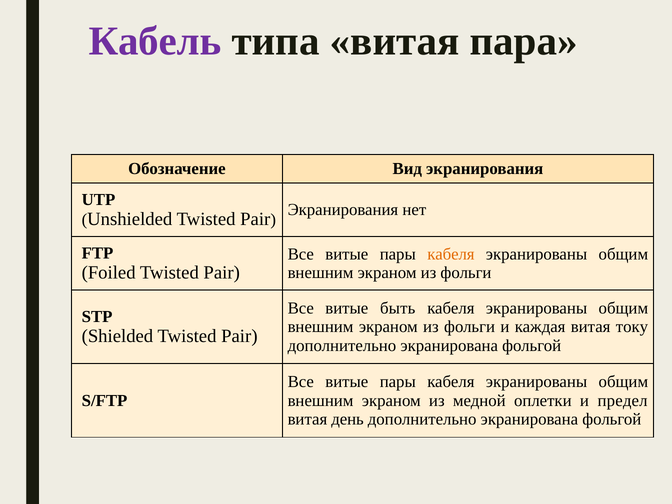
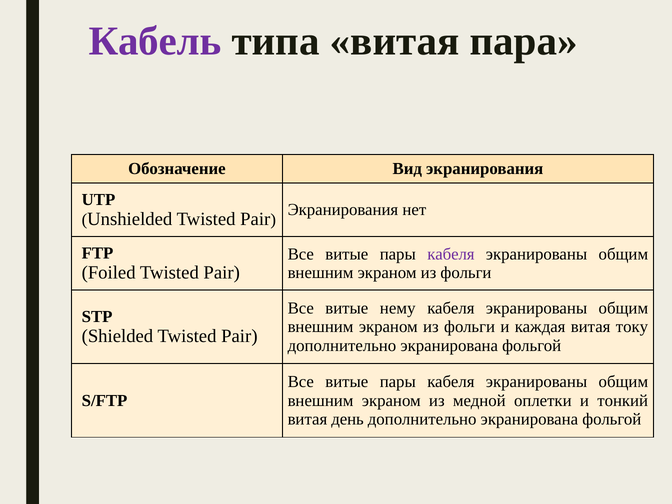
кабеля at (451, 254) colour: orange -> purple
быть: быть -> нему
предел: предел -> тонкий
